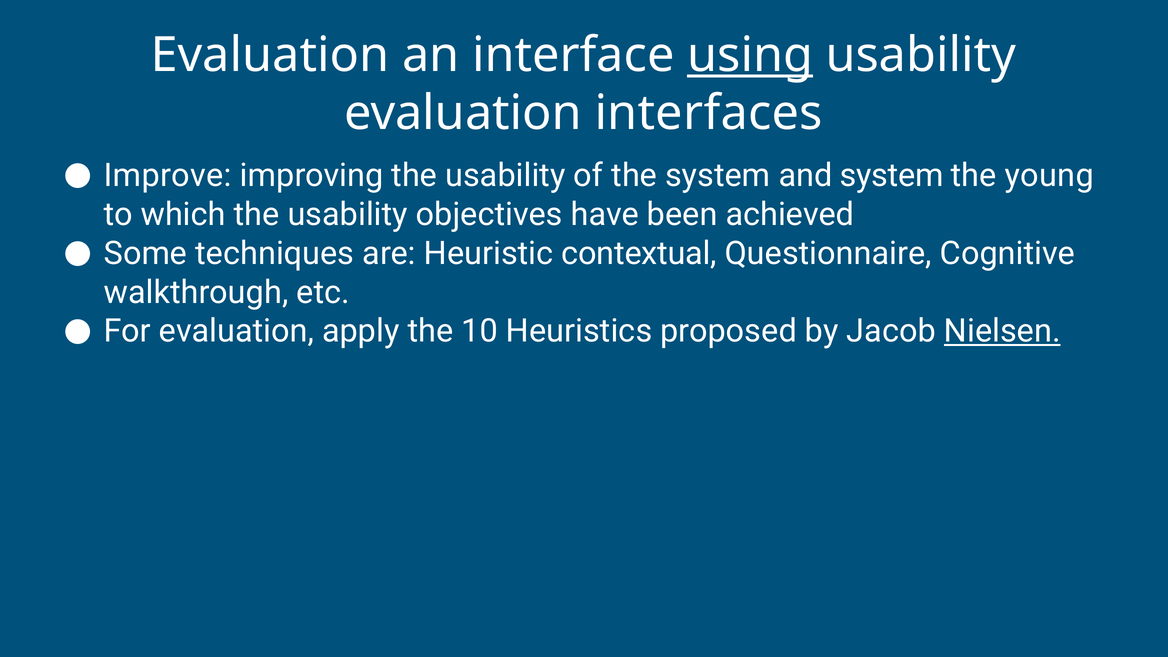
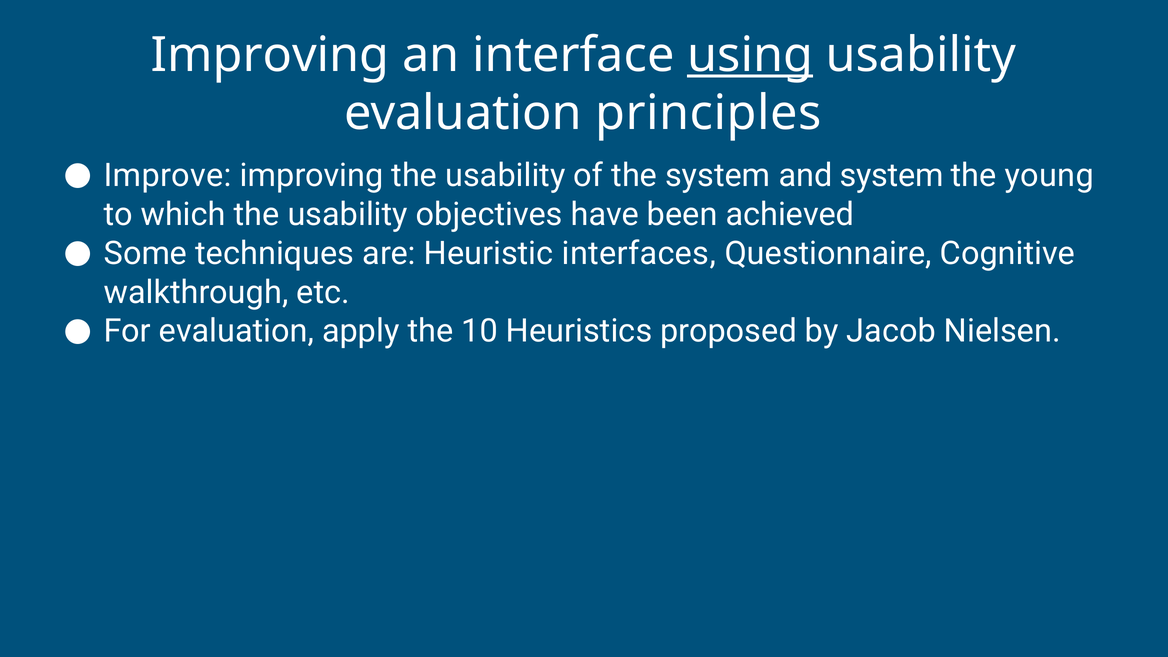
Evaluation at (270, 55): Evaluation -> Improving
interfaces: interfaces -> principles
contextual: contextual -> interfaces
Nielsen underline: present -> none
